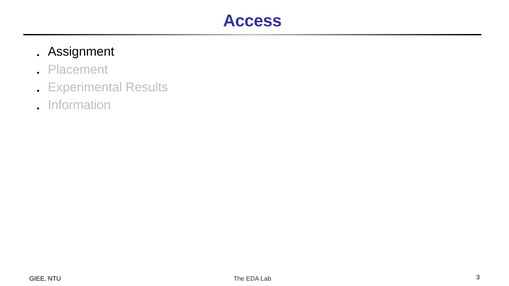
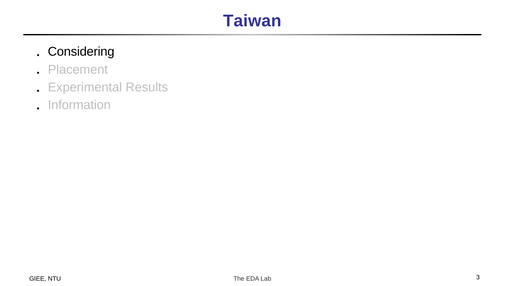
Access: Access -> Taiwan
Assignment: Assignment -> Considering
